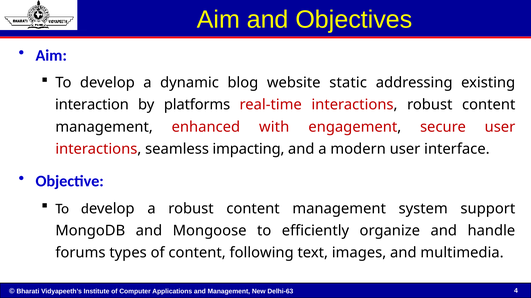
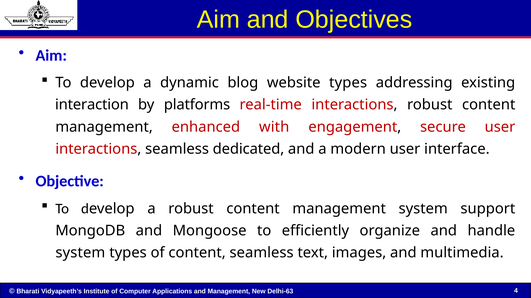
website static: static -> types
impacting: impacting -> dedicated
forums at (80, 253): forums -> system
content following: following -> seamless
